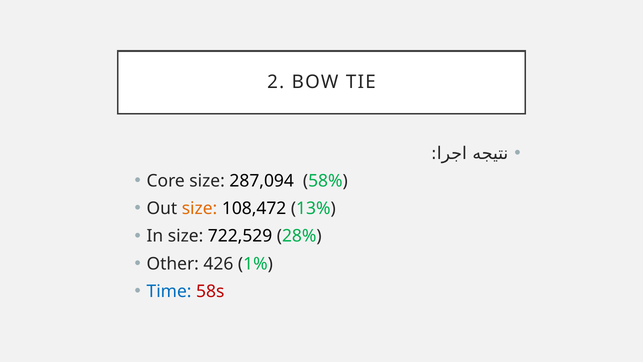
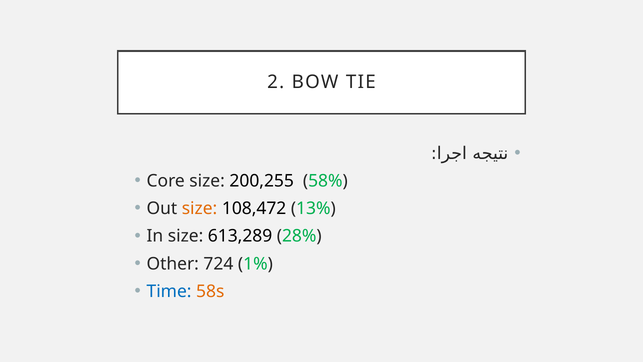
287,094: 287,094 -> 200,255
722,529: 722,529 -> 613,289
426: 426 -> 724
58s colour: red -> orange
